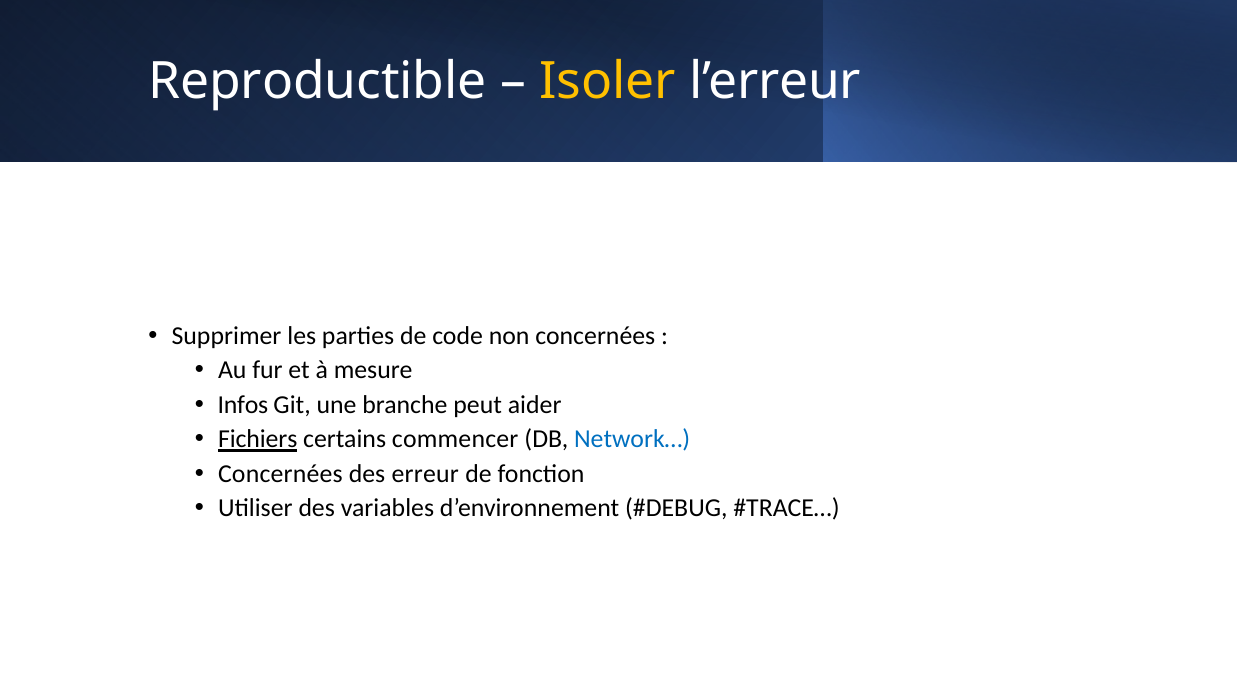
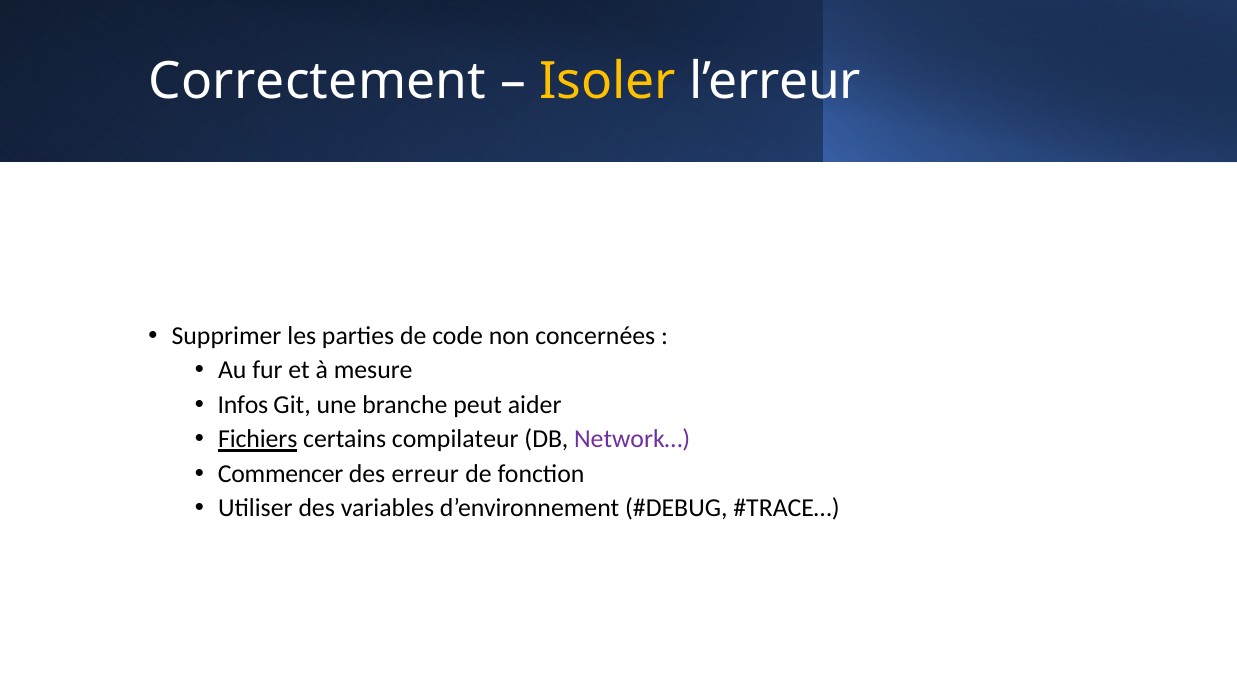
Reproductible: Reproductible -> Correctement
commencer: commencer -> compilateur
Network… colour: blue -> purple
Concernées at (280, 474): Concernées -> Commencer
